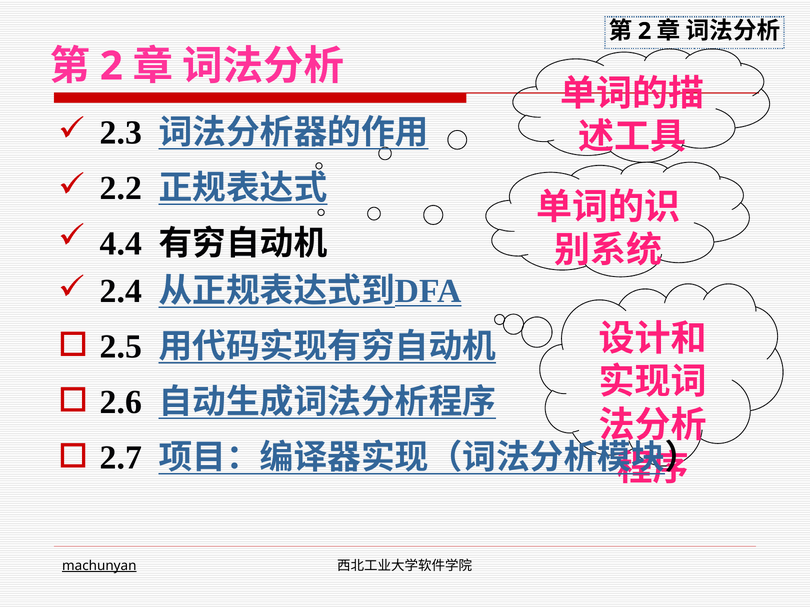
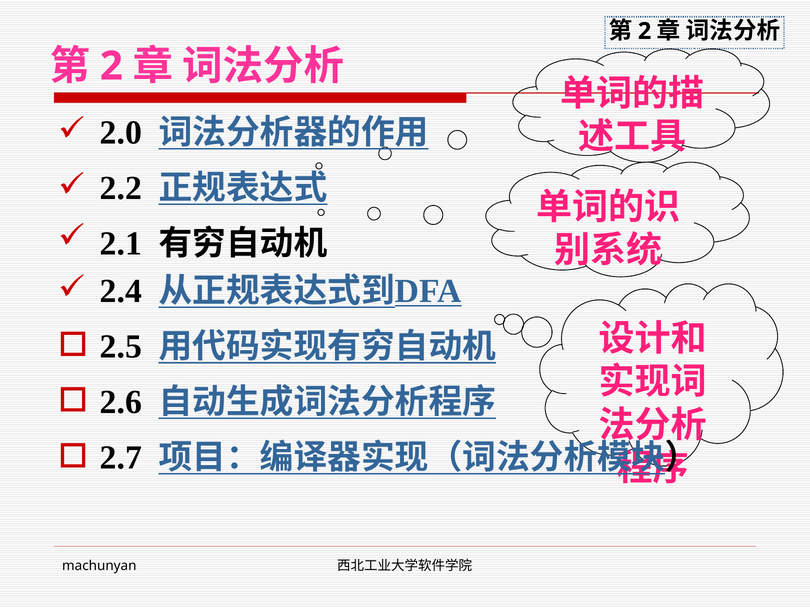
2.3: 2.3 -> 2.0
4.4: 4.4 -> 2.1
machunyan underline: present -> none
